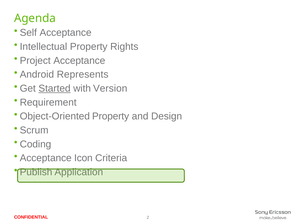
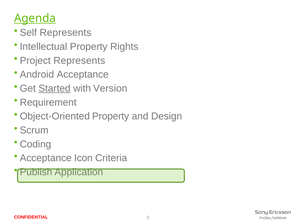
Agenda underline: none -> present
Self Acceptance: Acceptance -> Represents
Project Acceptance: Acceptance -> Represents
Android Represents: Represents -> Acceptance
